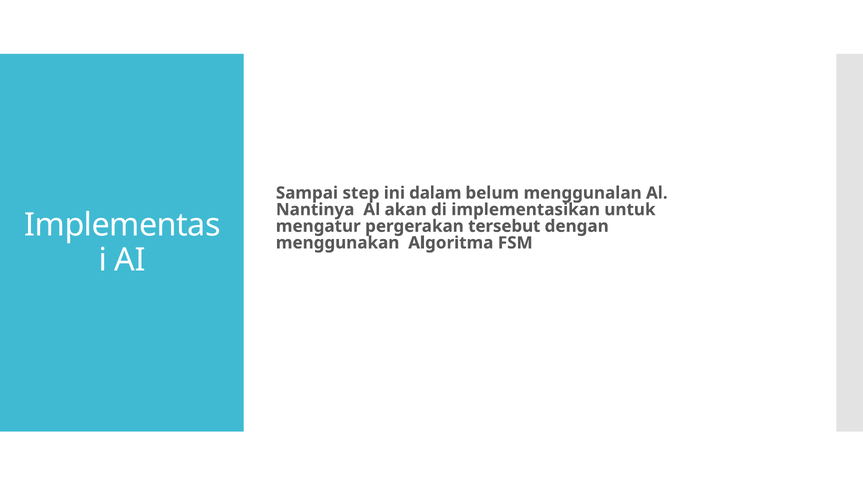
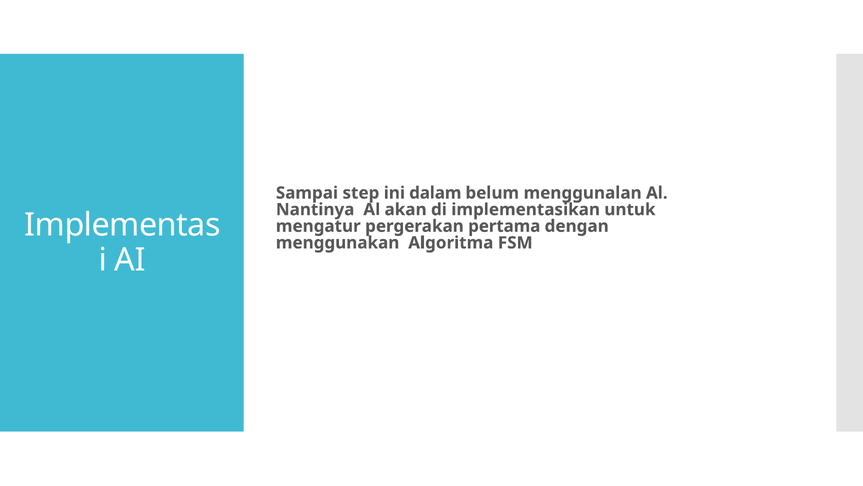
tersebut: tersebut -> pertama
